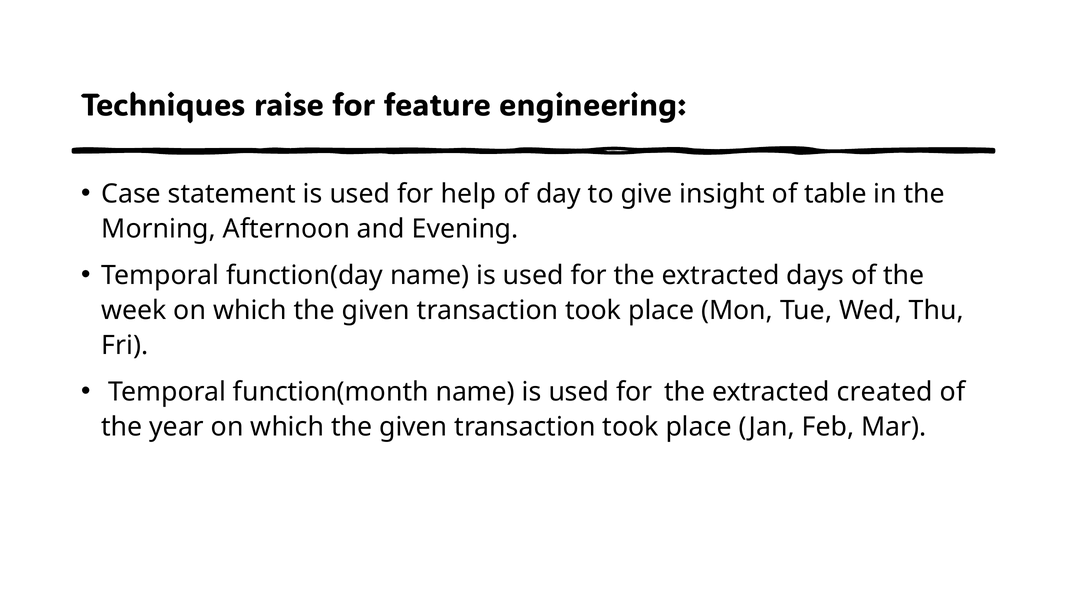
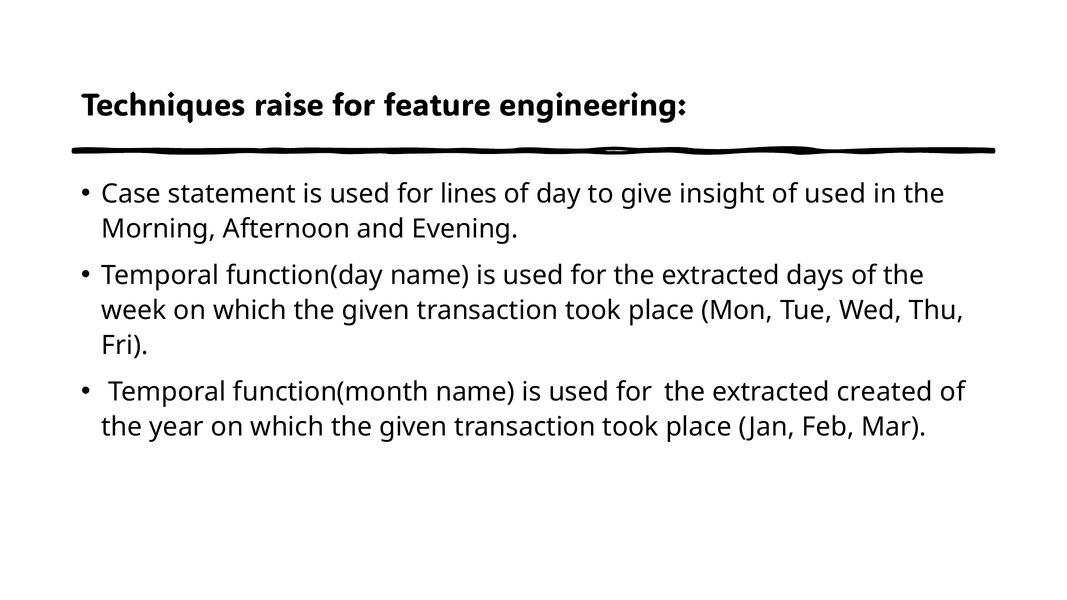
help: help -> lines
of table: table -> used
